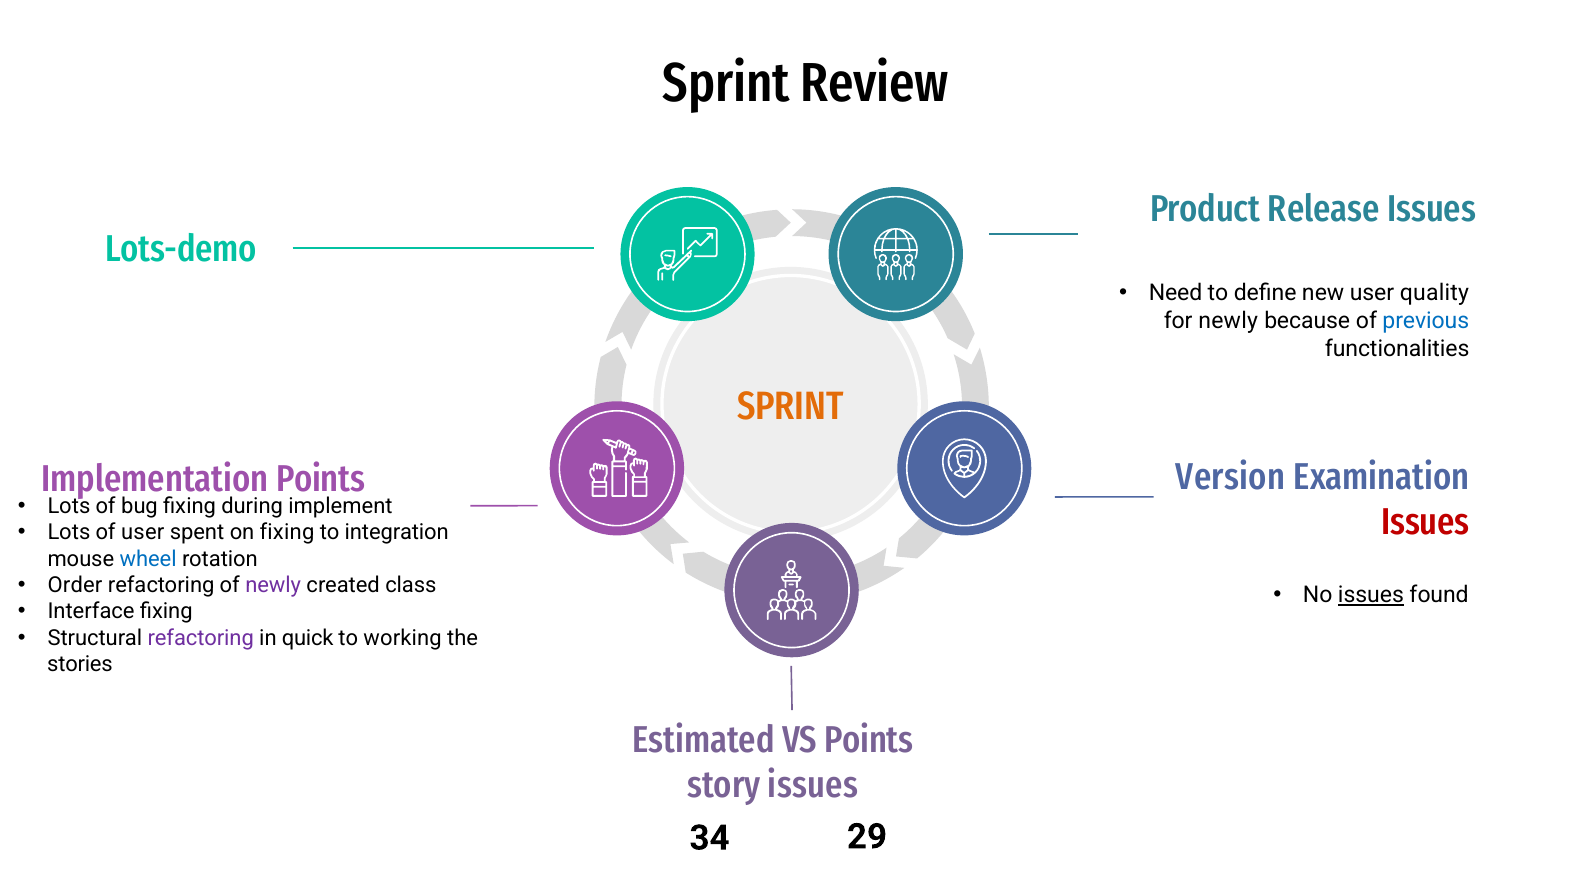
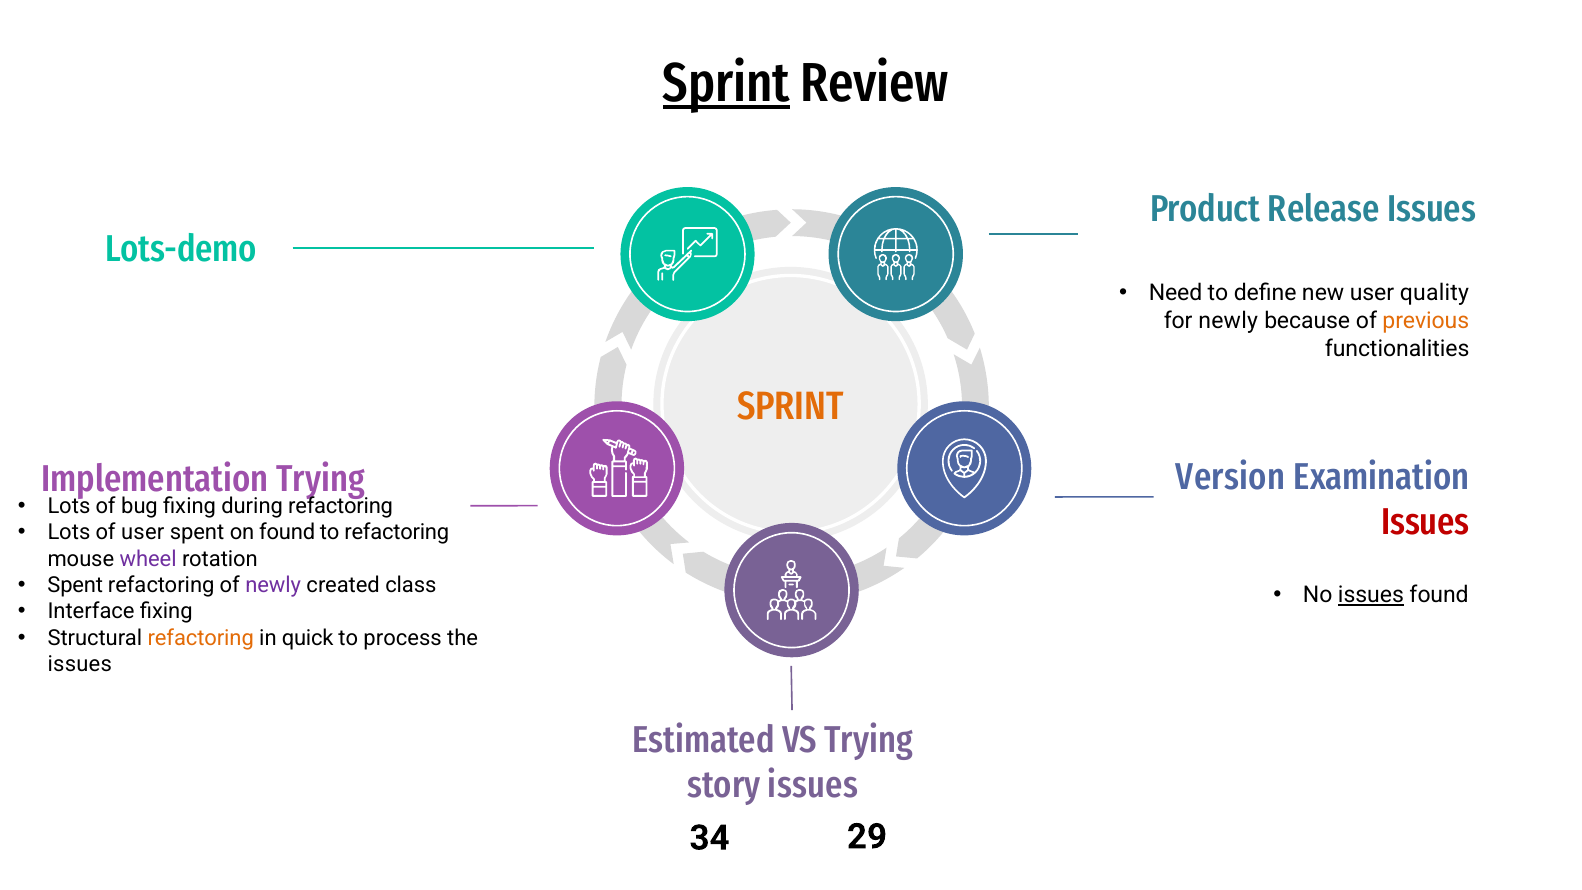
Sprint at (726, 83) underline: none -> present
previous colour: blue -> orange
Implementation Points: Points -> Trying
during implement: implement -> refactoring
on fixing: fixing -> found
to integration: integration -> refactoring
wheel colour: blue -> purple
Order at (75, 585): Order -> Spent
refactoring at (201, 638) colour: purple -> orange
working: working -> process
stories at (80, 664): stories -> issues
VS Points: Points -> Trying
